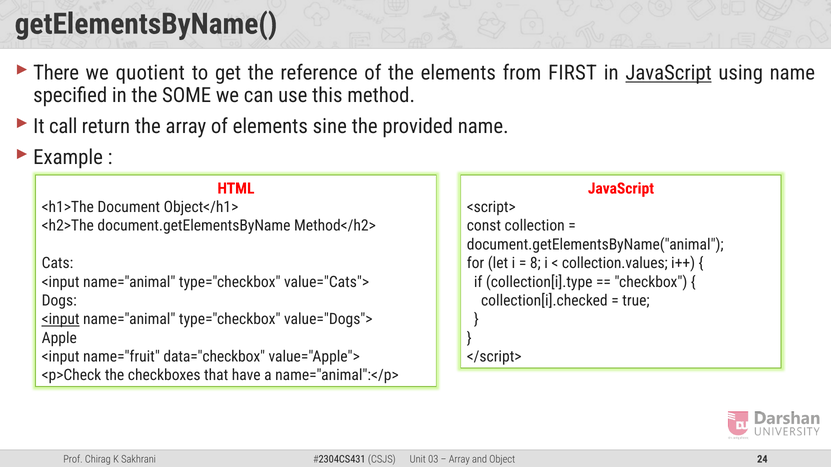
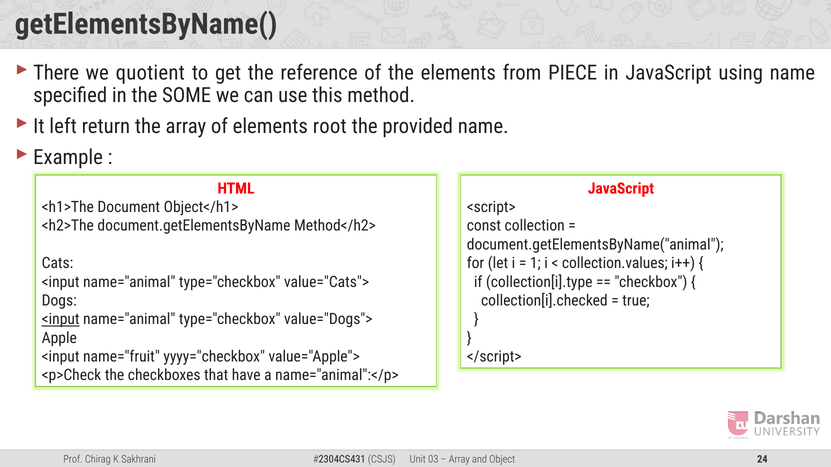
FIRST: FIRST -> PIECE
JavaScript at (669, 73) underline: present -> none
call: call -> left
sine: sine -> root
8: 8 -> 1
data="checkbox: data="checkbox -> yyyy="checkbox
